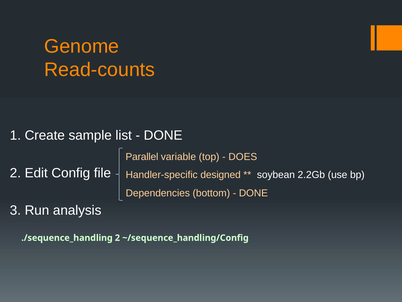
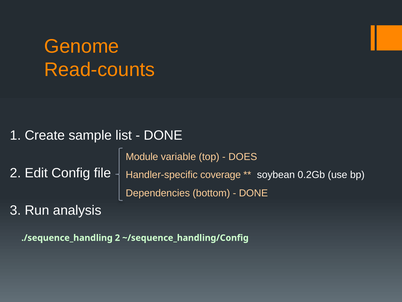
Parallel: Parallel -> Module
designed: designed -> coverage
2.2Gb: 2.2Gb -> 0.2Gb
